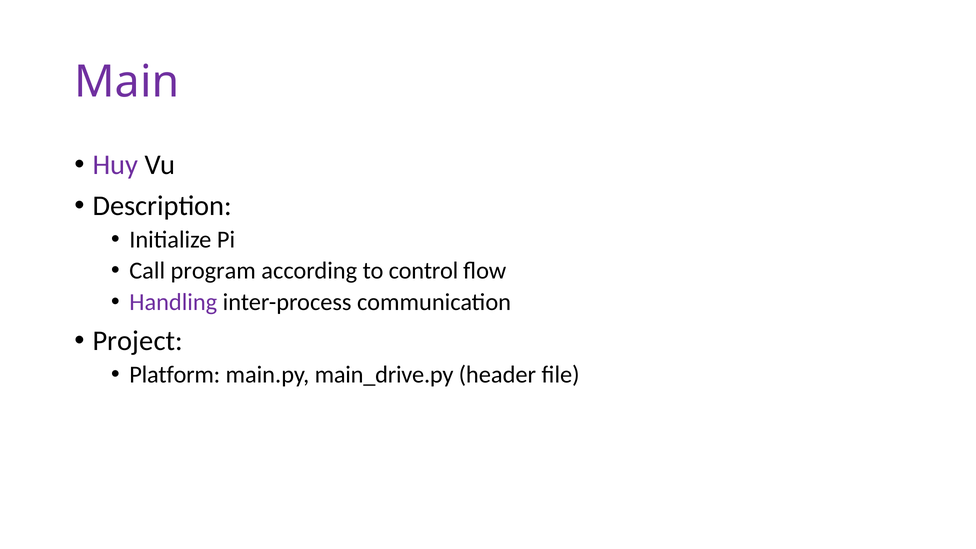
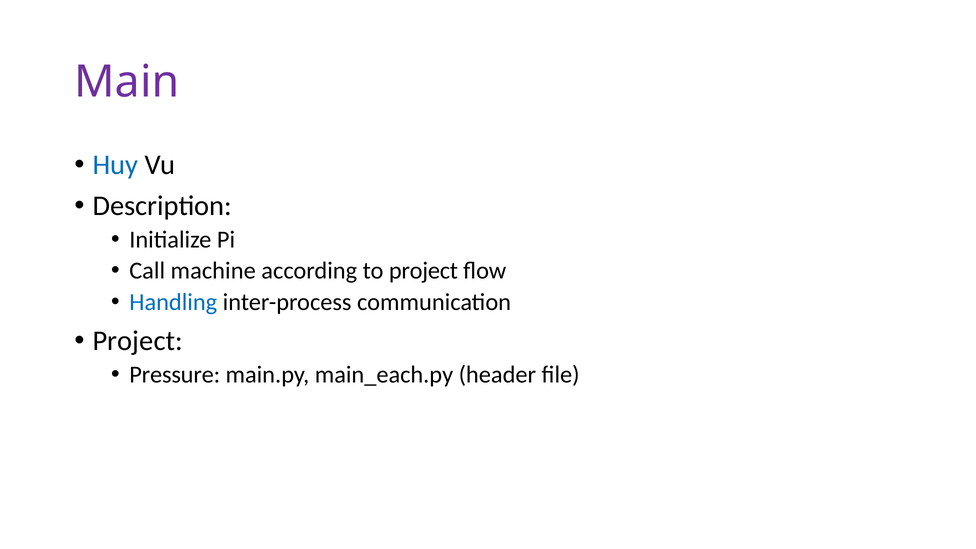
Huy colour: purple -> blue
program: program -> machine
to control: control -> project
Handling colour: purple -> blue
Platform: Platform -> Pressure
main_drive.py: main_drive.py -> main_each.py
